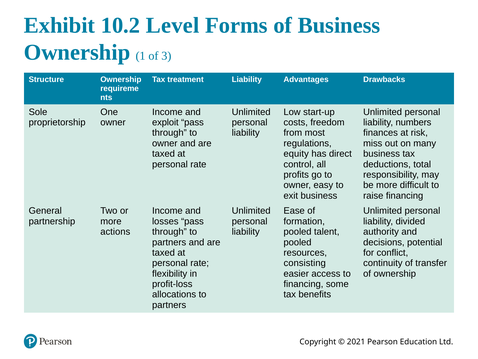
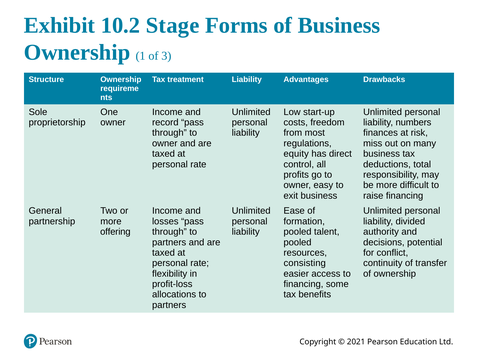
Level: Level -> Stage
exploit: exploit -> record
actions: actions -> offering
